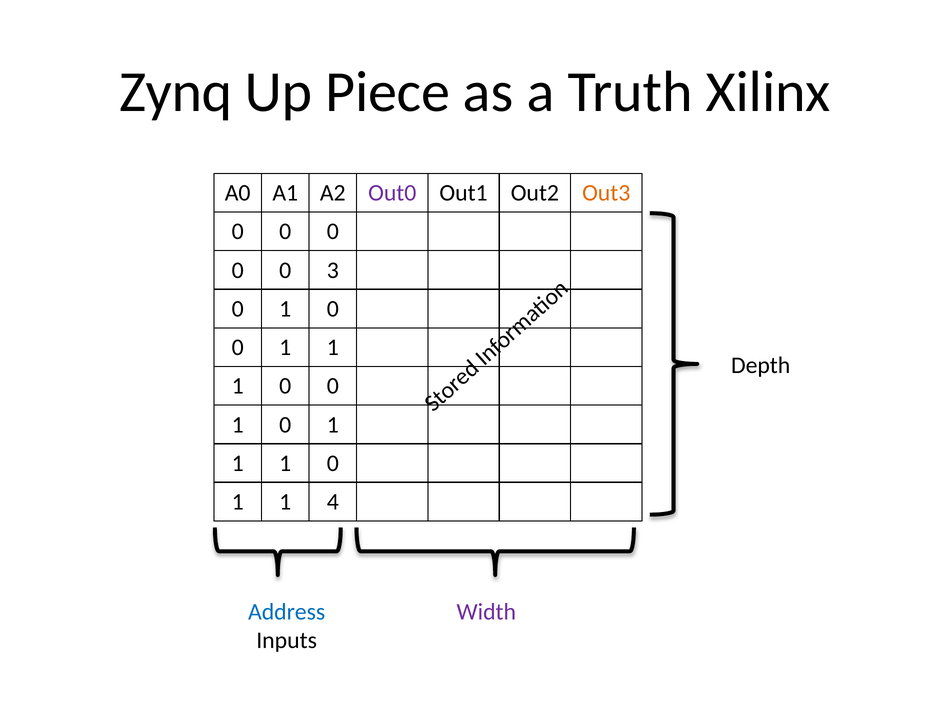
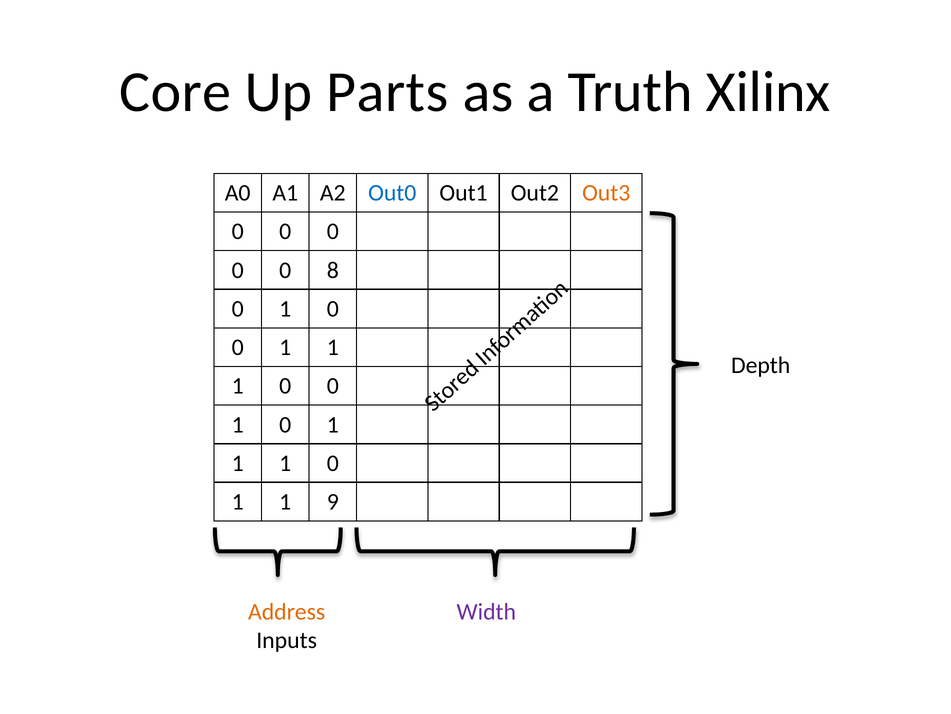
Zynq: Zynq -> Core
Piece: Piece -> Parts
Out0 colour: purple -> blue
3: 3 -> 8
4: 4 -> 9
Address colour: blue -> orange
